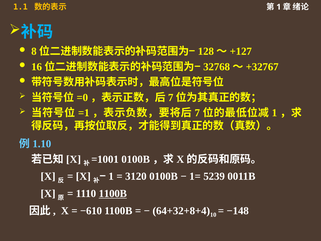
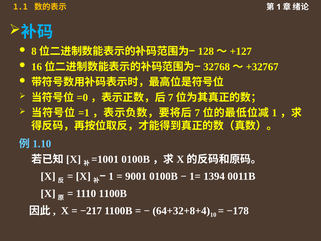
3120: 3120 -> 9001
5239: 5239 -> 1394
1100B at (113, 193) underline: present -> none
−610: −610 -> −217
−148: −148 -> −178
